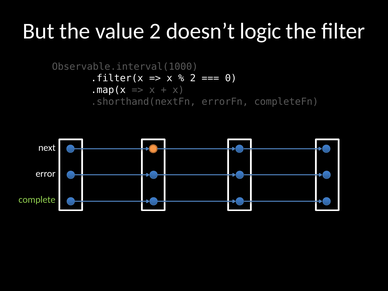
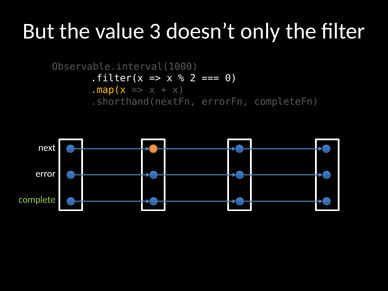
value 2: 2 -> 3
logic: logic -> only
.map(x colour: white -> yellow
